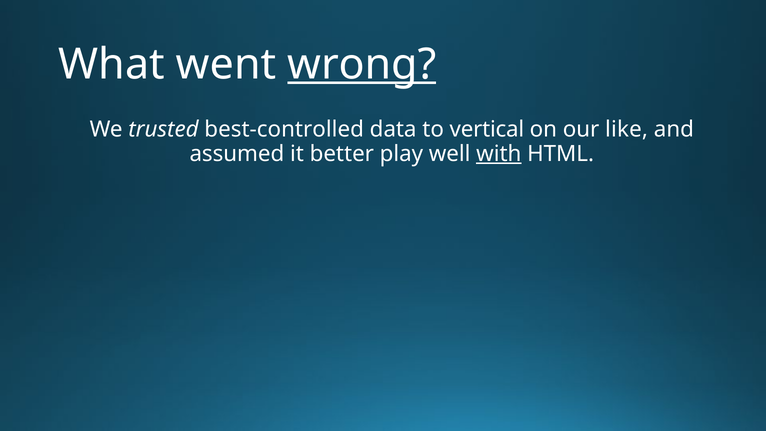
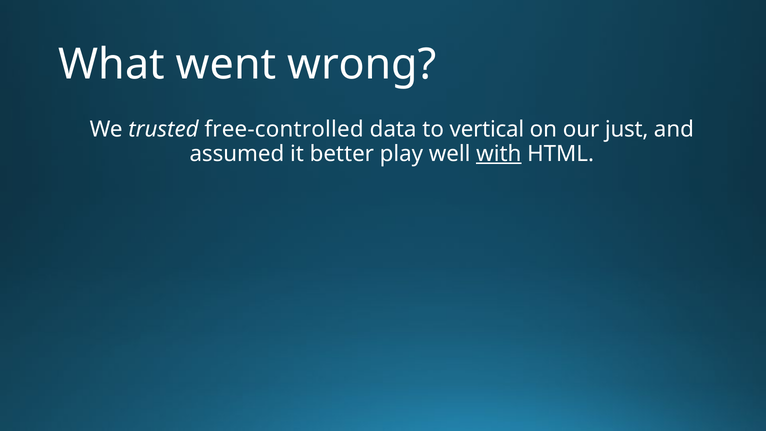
wrong underline: present -> none
best-controlled: best-controlled -> free-controlled
like: like -> just
